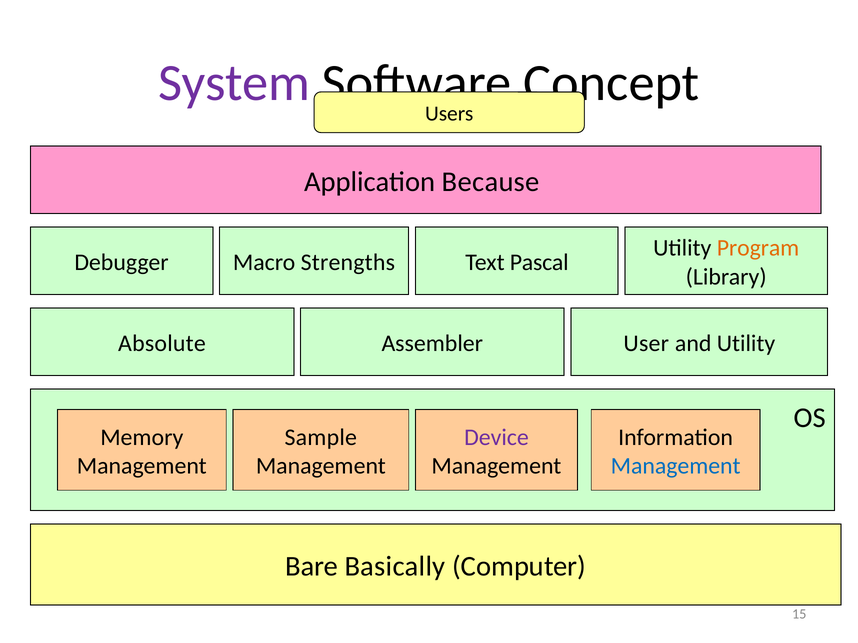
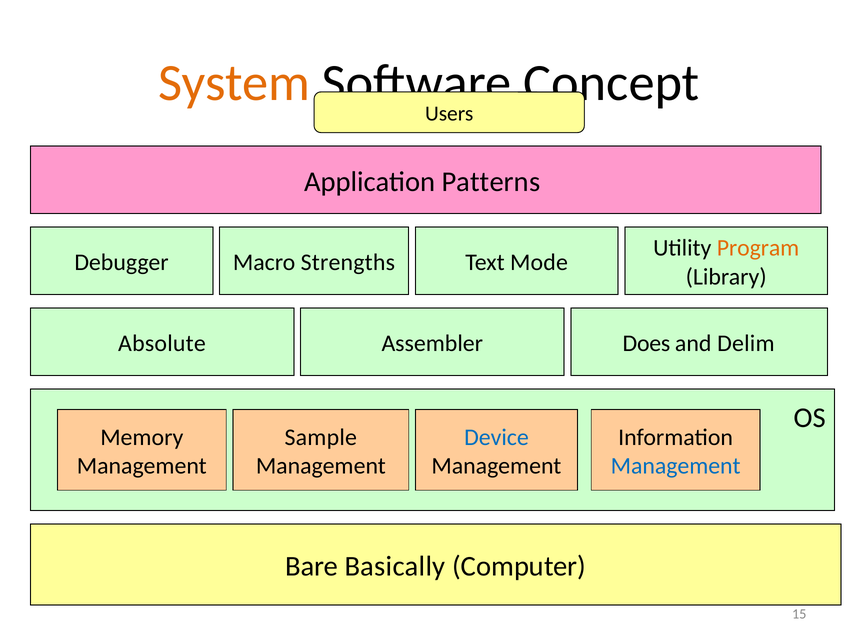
System colour: purple -> orange
Because: Because -> Patterns
Pascal: Pascal -> Mode
User: User -> Does
and Utility: Utility -> Delim
Device colour: purple -> blue
